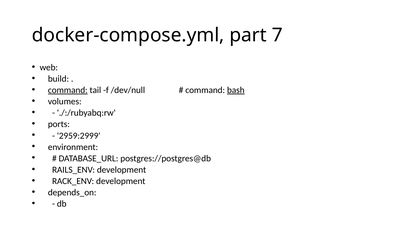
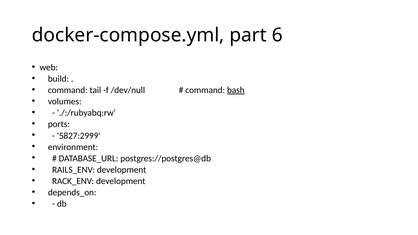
7: 7 -> 6
command at (68, 90) underline: present -> none
2959:2999: 2959:2999 -> 5827:2999
